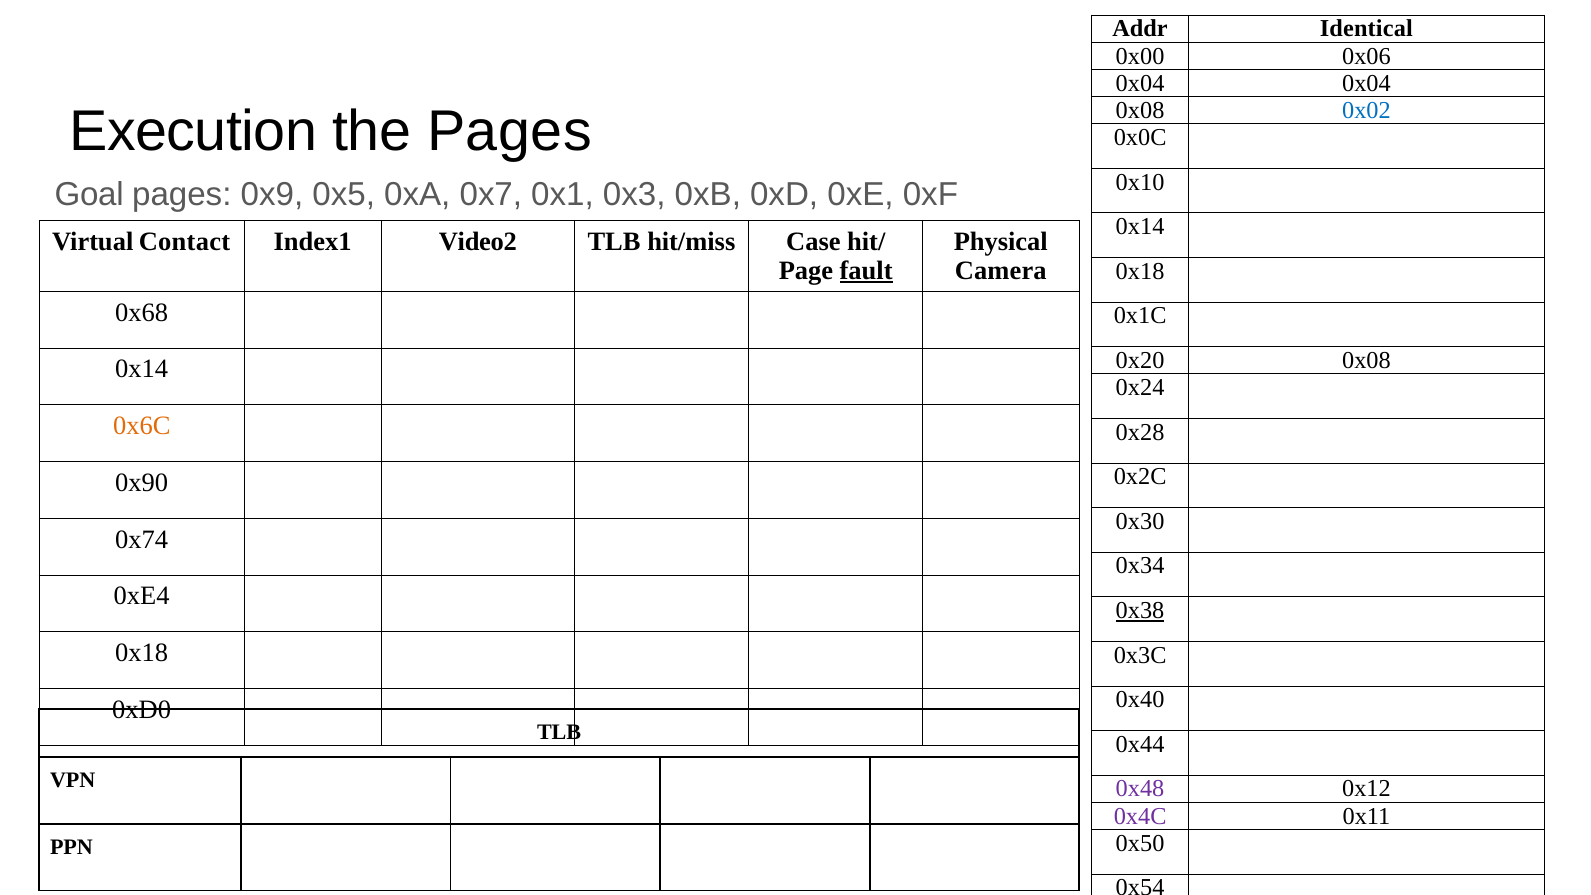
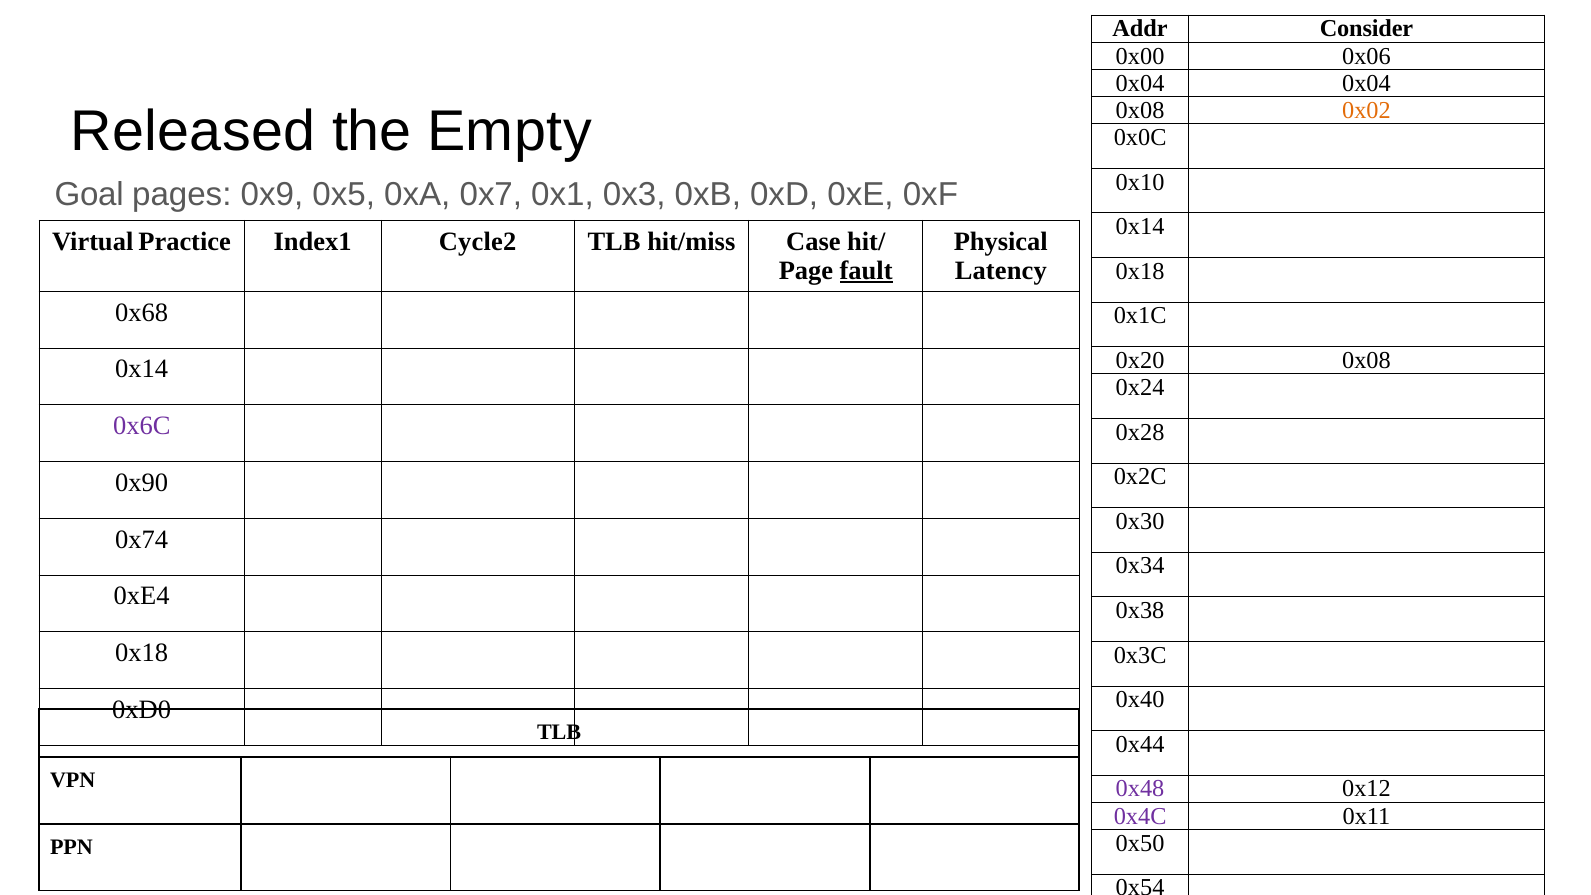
Identical: Identical -> Consider
0x02 colour: blue -> orange
Execution: Execution -> Released
the Pages: Pages -> Empty
Contact: Contact -> Practice
Video2: Video2 -> Cycle2
Camera: Camera -> Latency
0x6C at (142, 426) colour: orange -> purple
0x38 underline: present -> none
